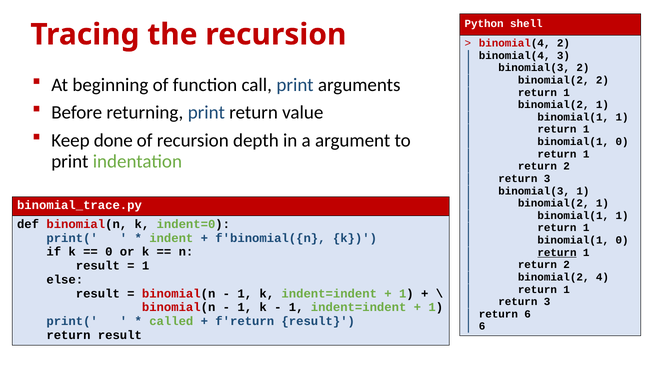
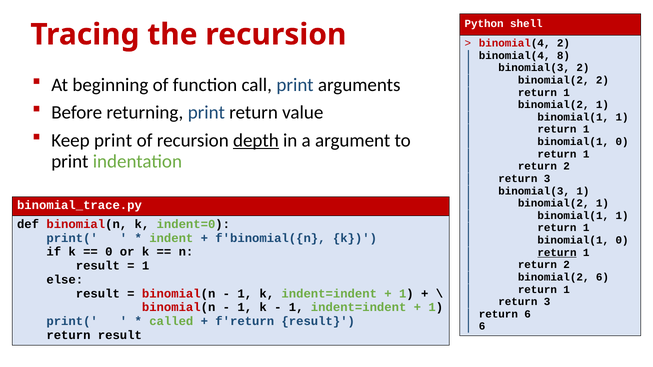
binomial(4 3: 3 -> 8
Keep done: done -> print
depth underline: none -> present
binomial(2 4: 4 -> 6
